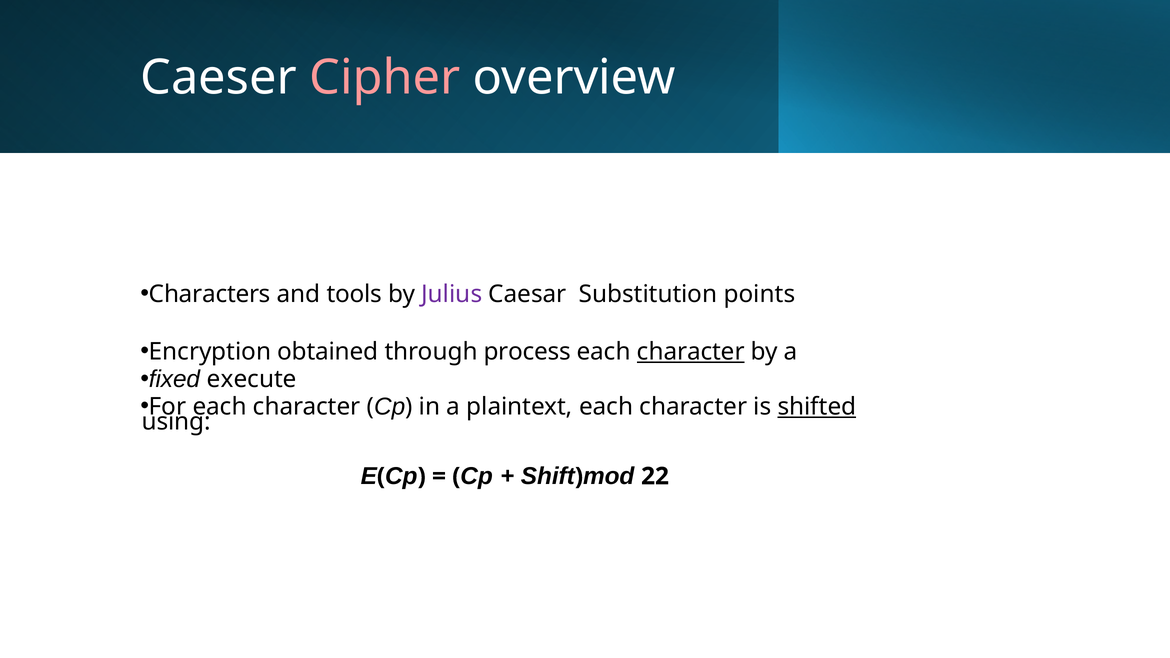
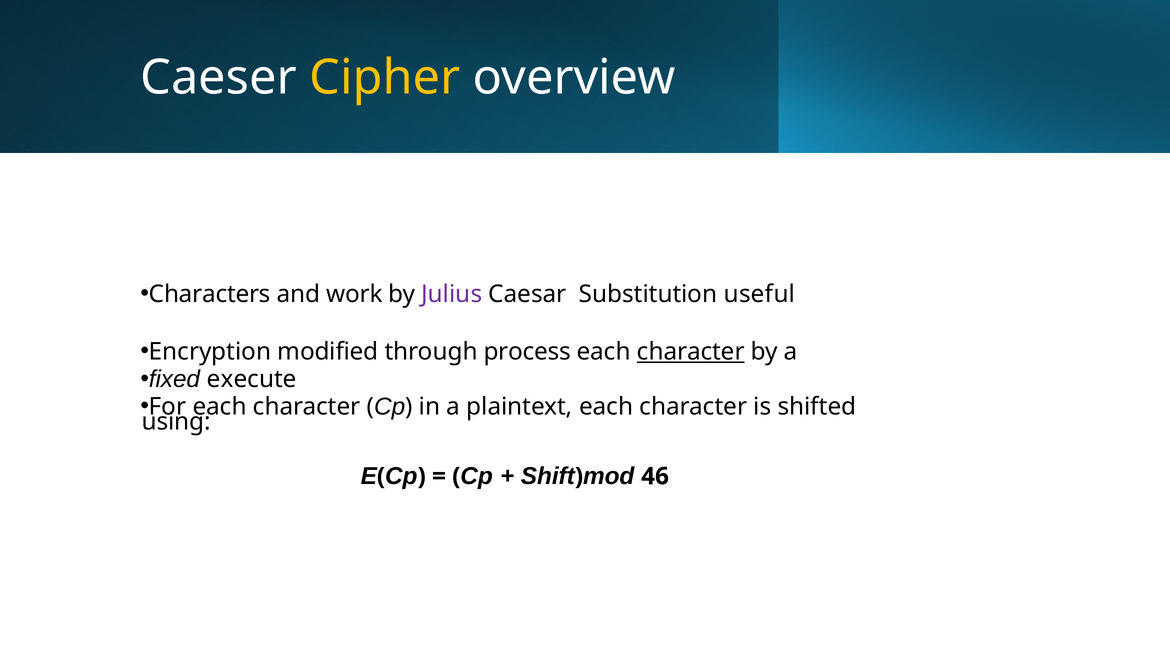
Cipher colour: pink -> yellow
tools: tools -> work
points: points -> useful
obtained: obtained -> modified
shifted underline: present -> none
22: 22 -> 46
